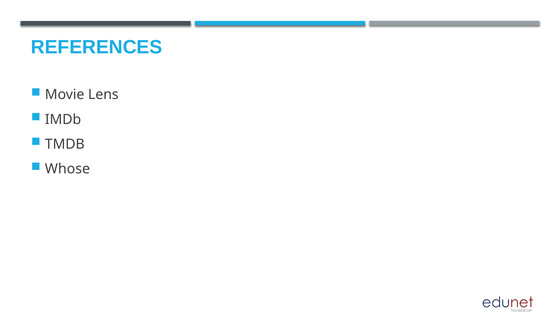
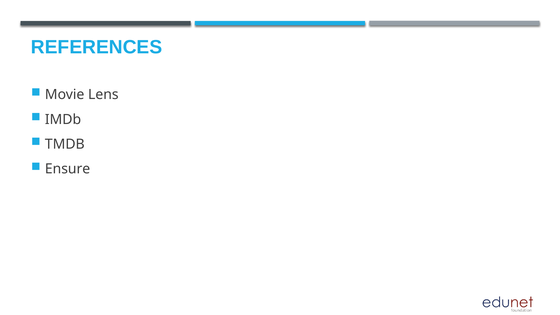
Whose: Whose -> Ensure
